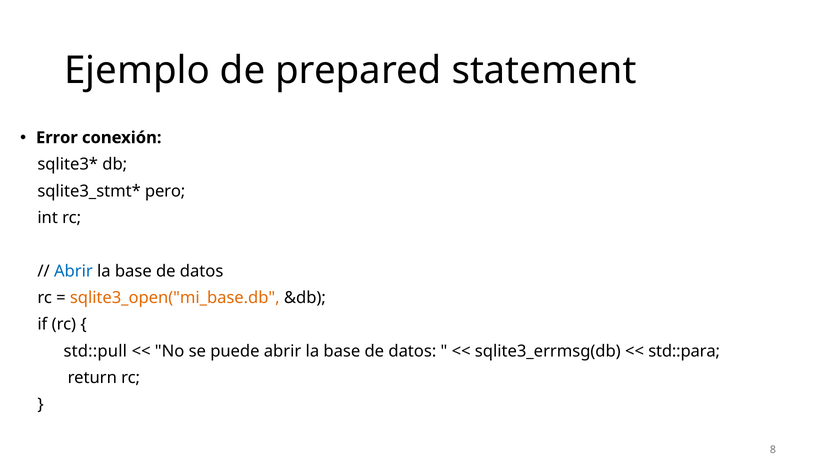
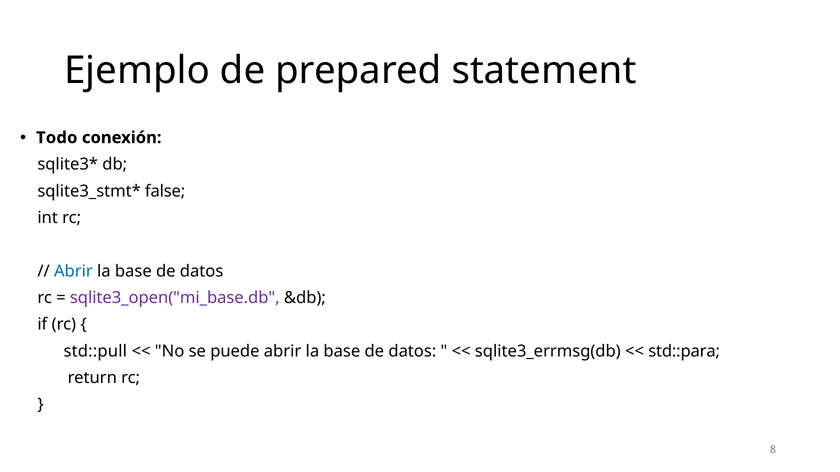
Error: Error -> Todo
pero: pero -> false
sqlite3_open("mi_base.db colour: orange -> purple
